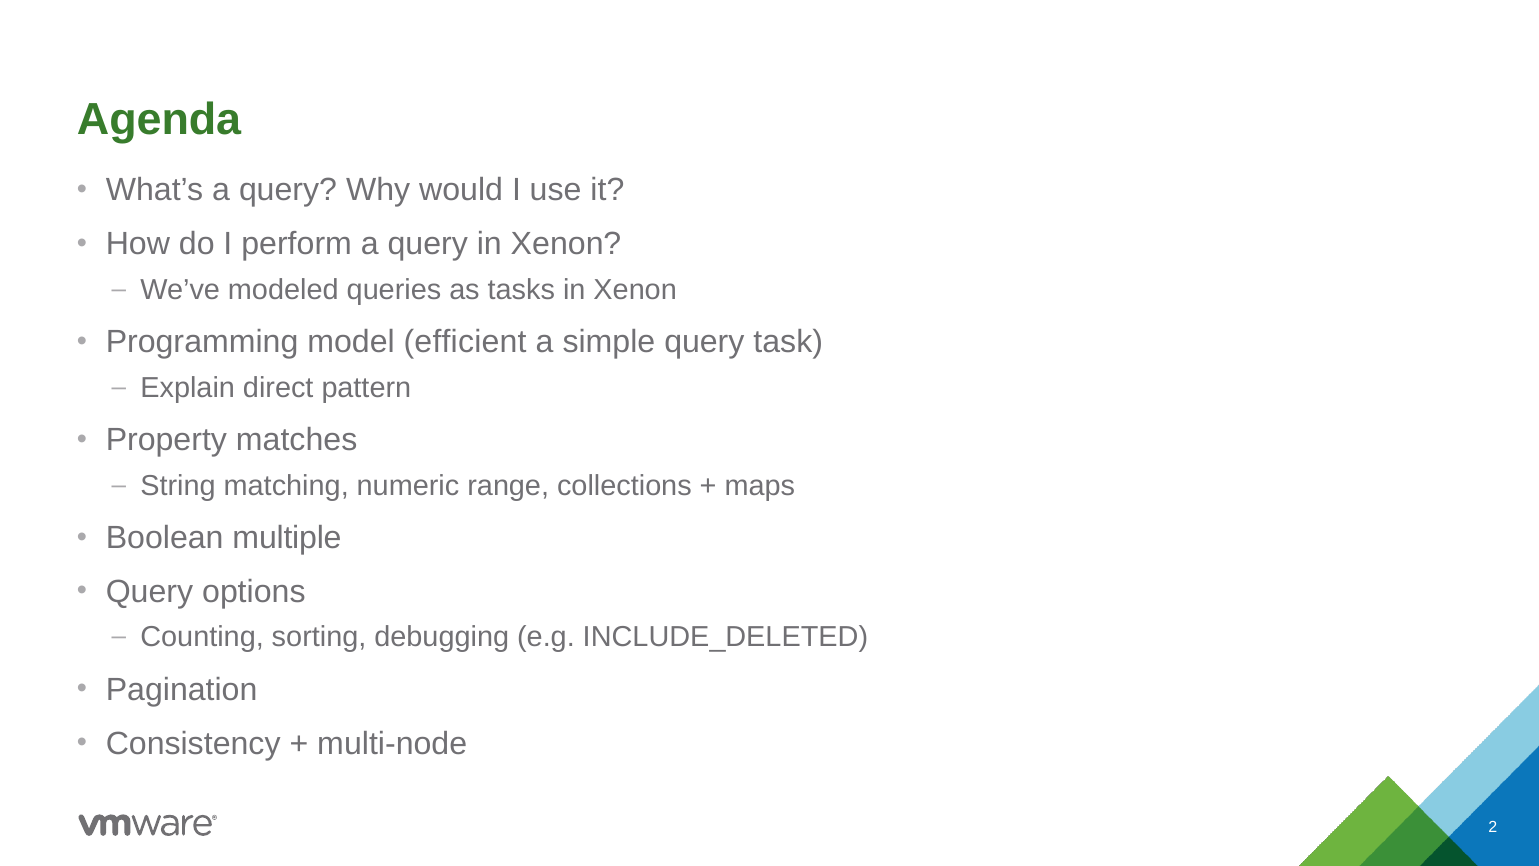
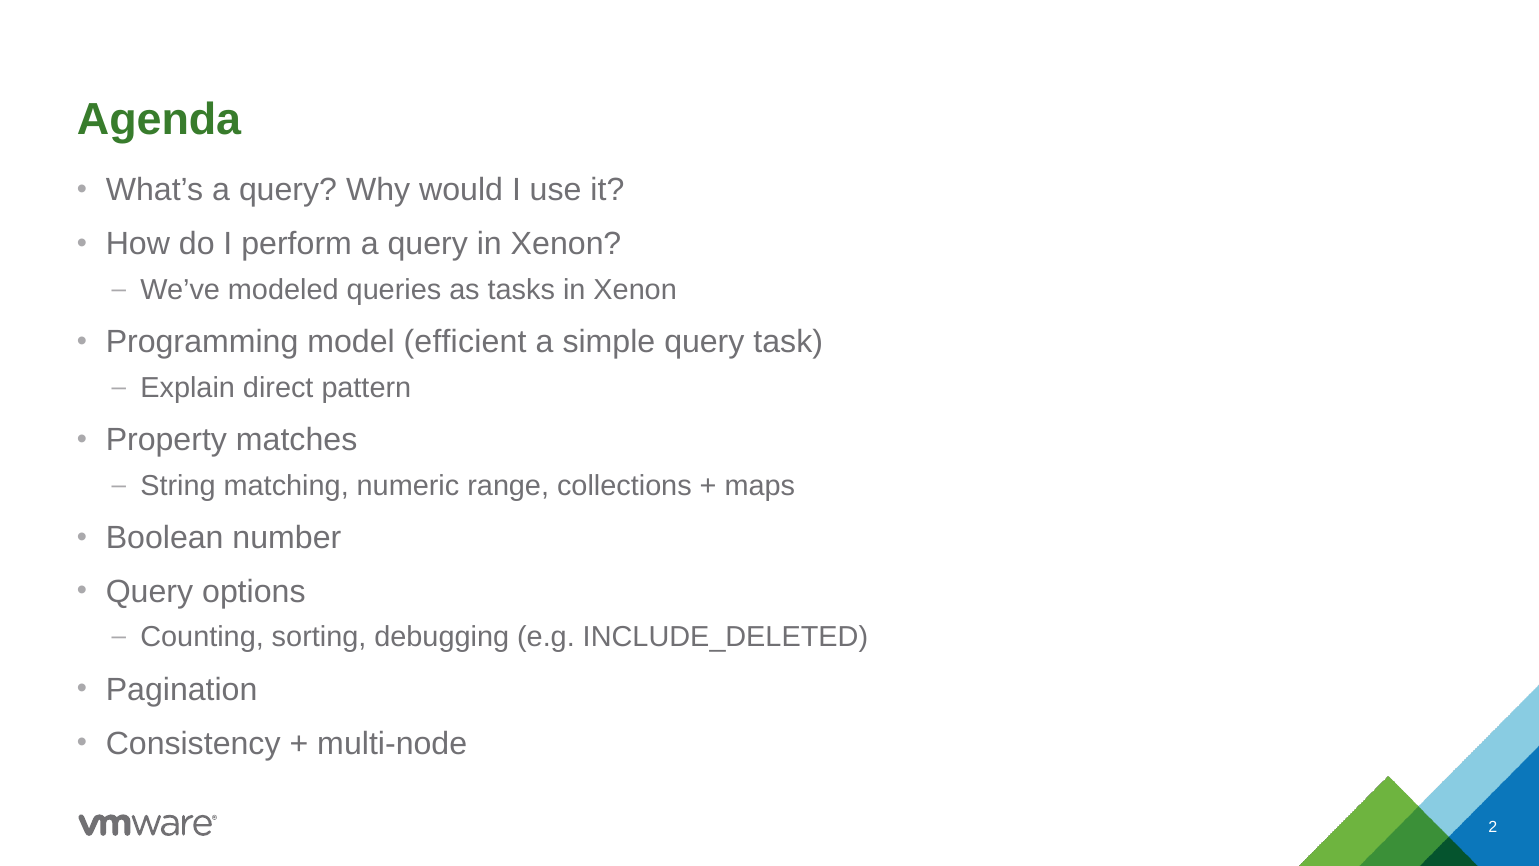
multiple: multiple -> number
